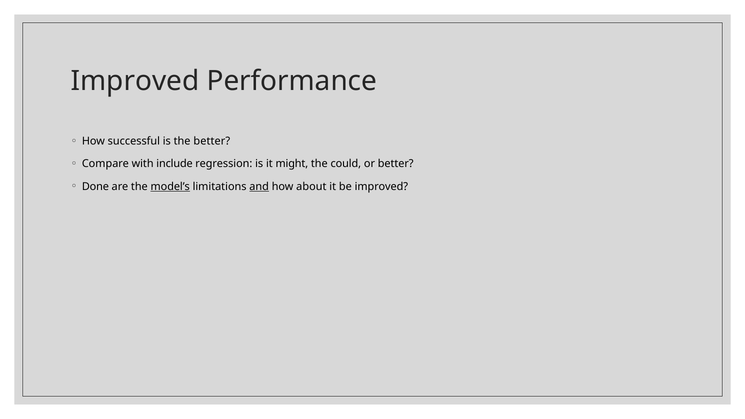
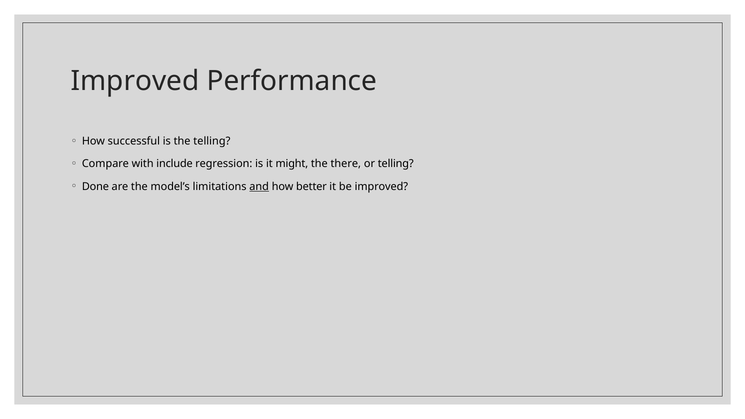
the better: better -> telling
could: could -> there
or better: better -> telling
model’s underline: present -> none
about: about -> better
